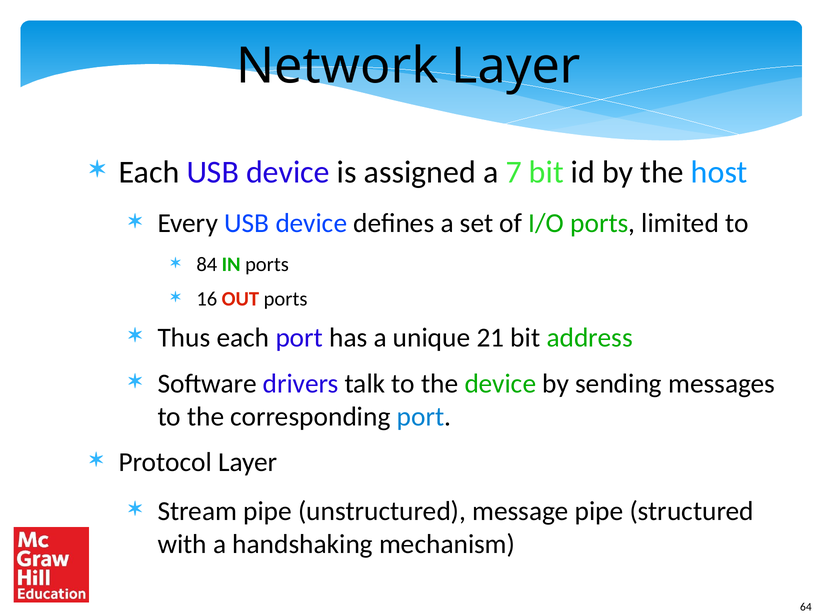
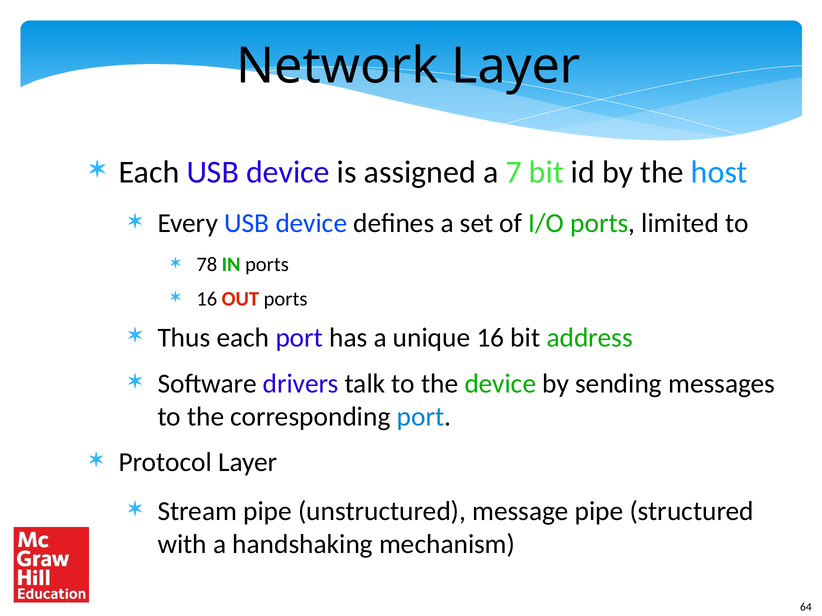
84: 84 -> 78
unique 21: 21 -> 16
